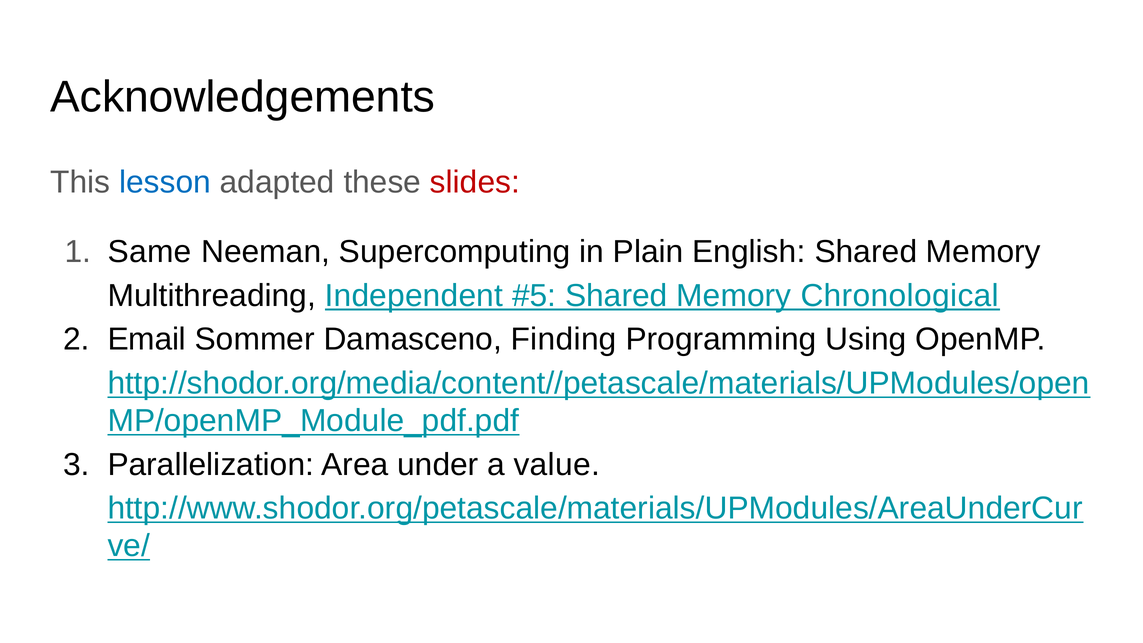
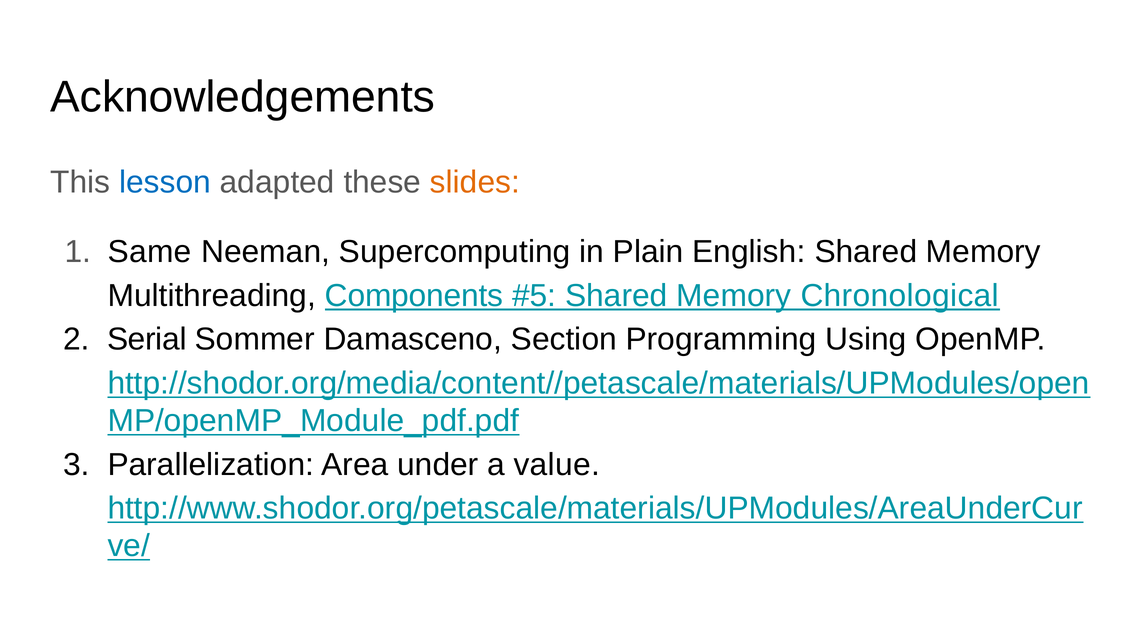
slides colour: red -> orange
Independent: Independent -> Components
Email: Email -> Serial
Finding: Finding -> Section
